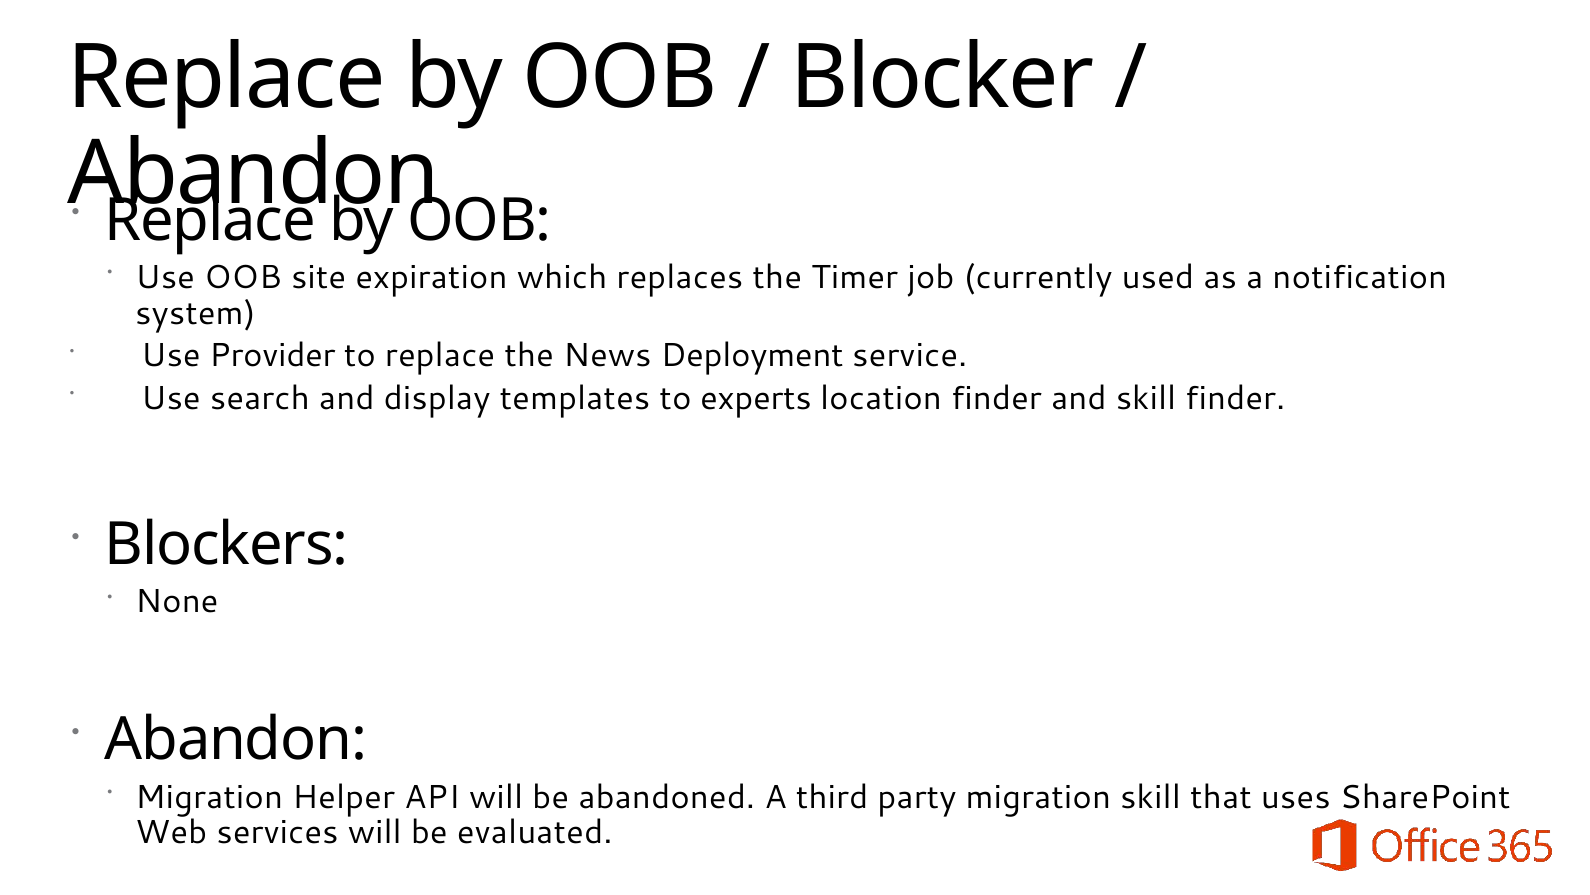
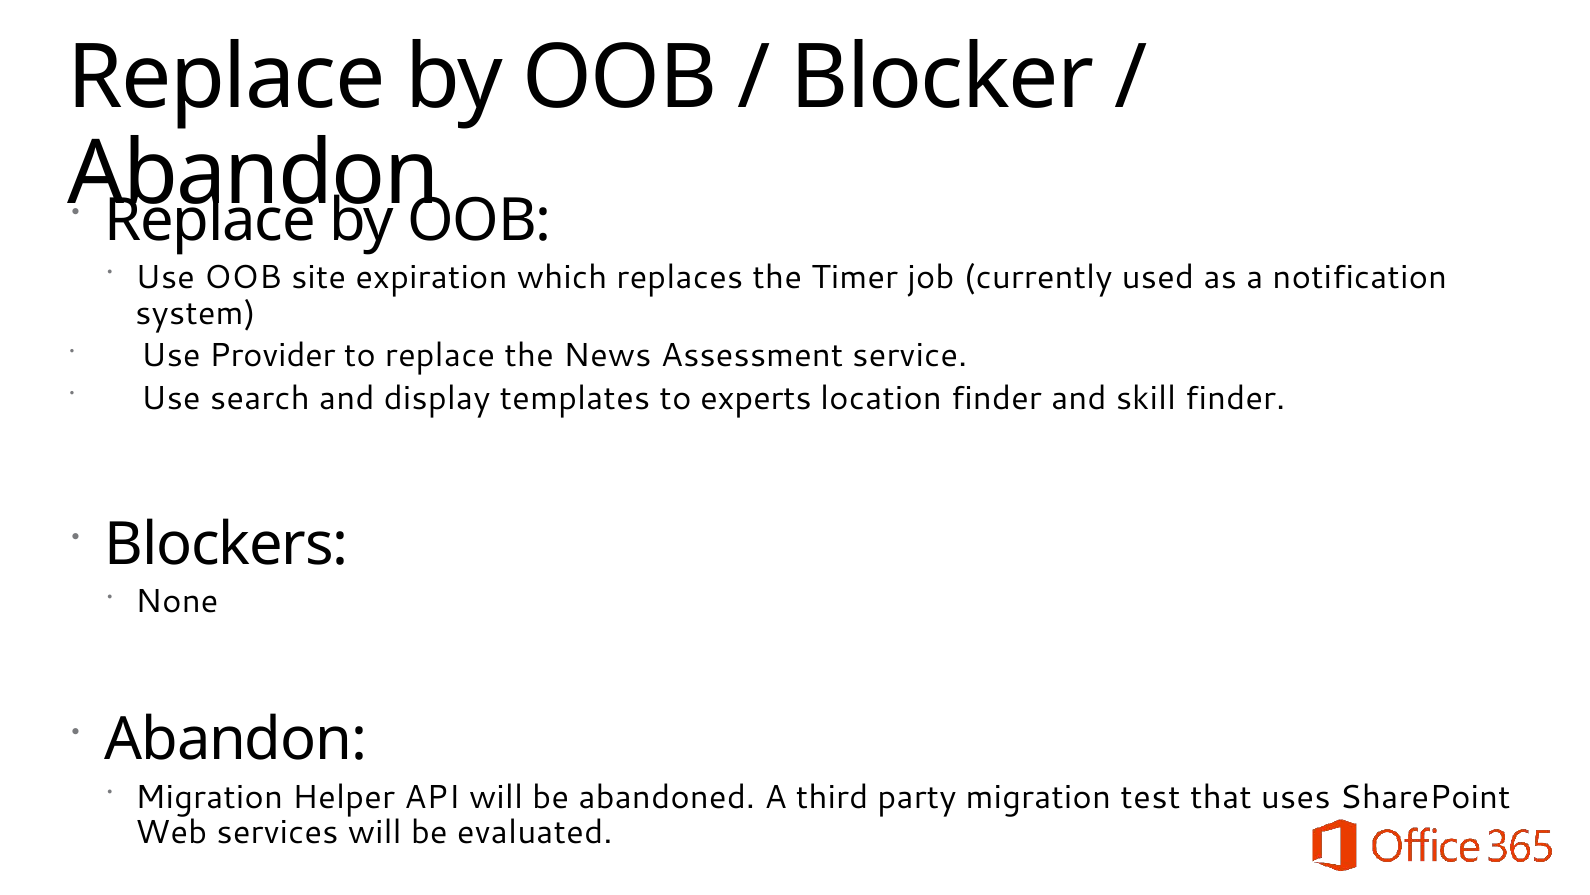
Deployment: Deployment -> Assessment
migration skill: skill -> test
